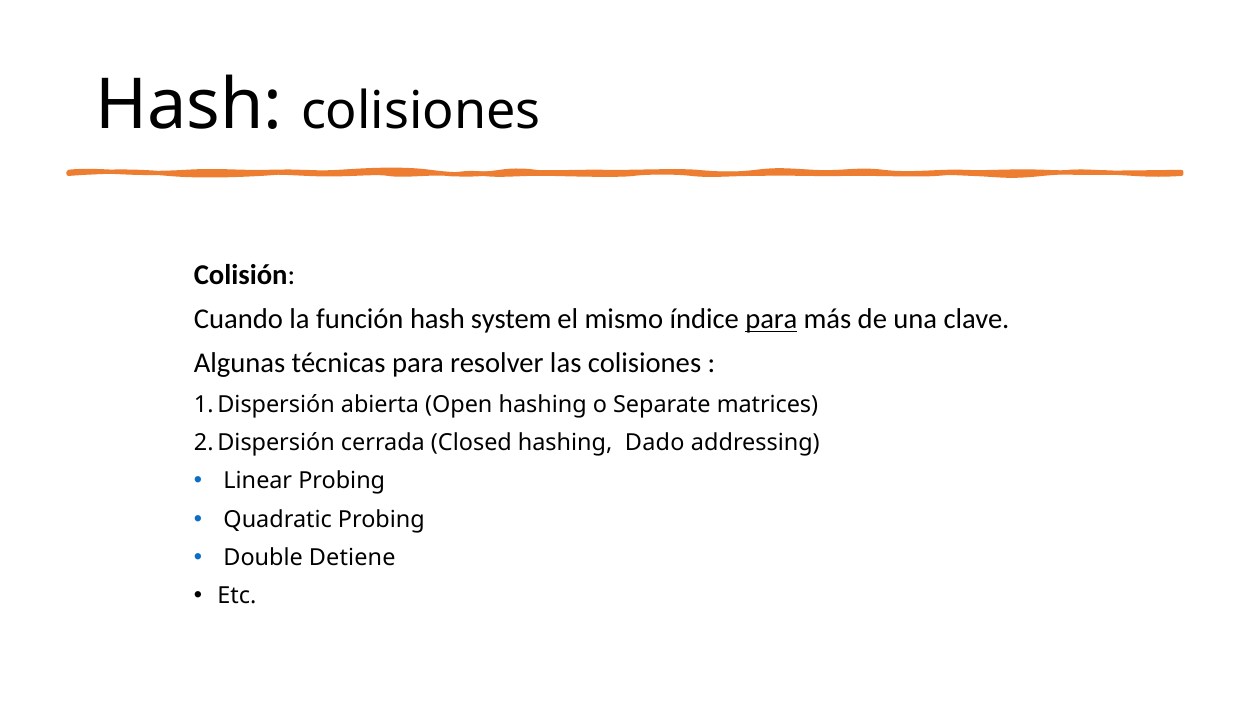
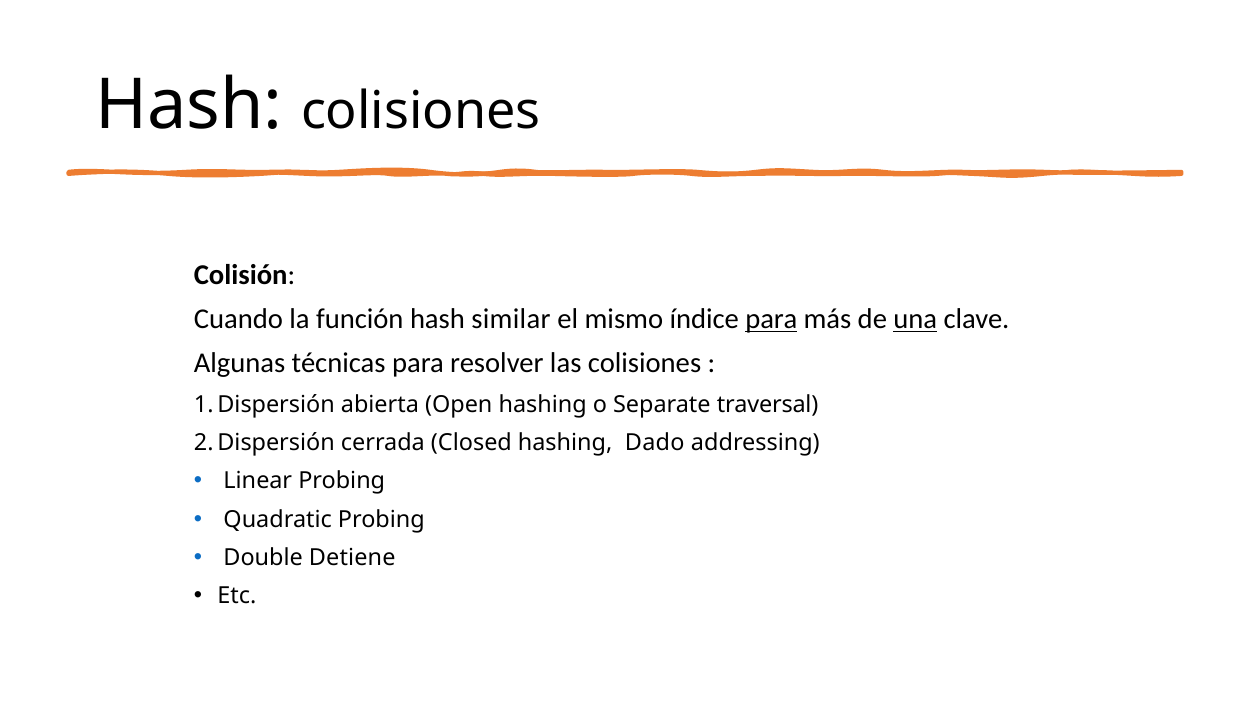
system: system -> similar
una underline: none -> present
matrices: matrices -> traversal
